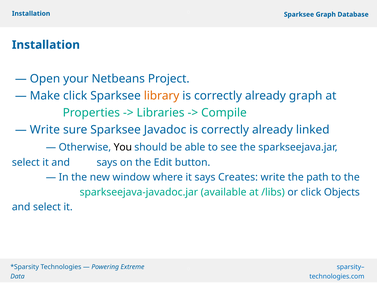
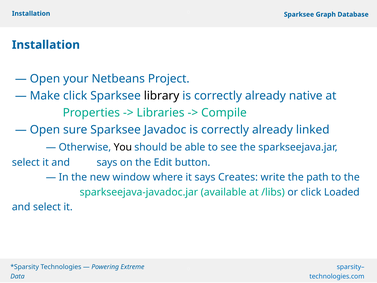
library colour: orange -> black
already graph: graph -> native
Write at (45, 130): Write -> Open
Objects: Objects -> Loaded
